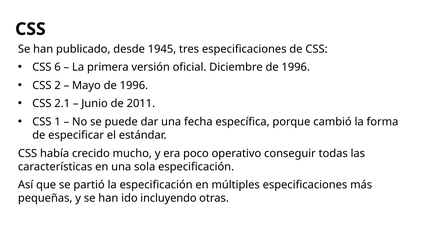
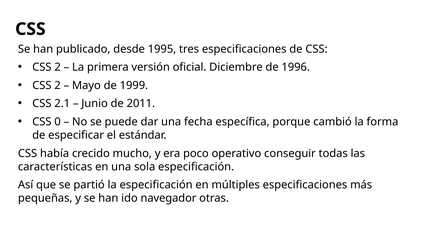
1945: 1945 -> 1995
6 at (58, 67): 6 -> 2
Mayo de 1996: 1996 -> 1999
1: 1 -> 0
incluyendo: incluyendo -> navegador
